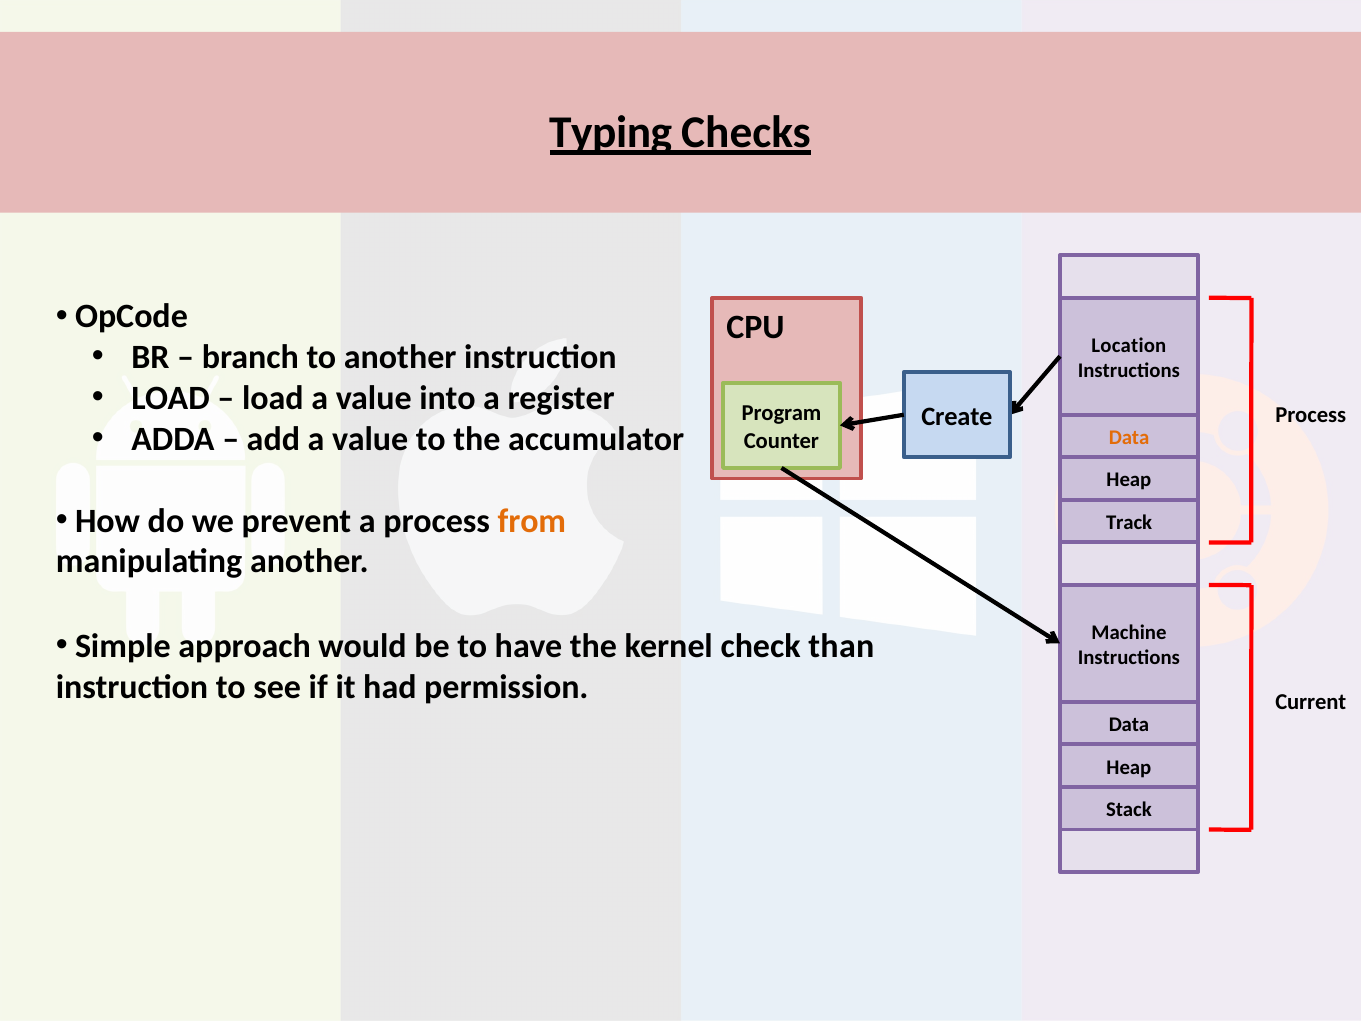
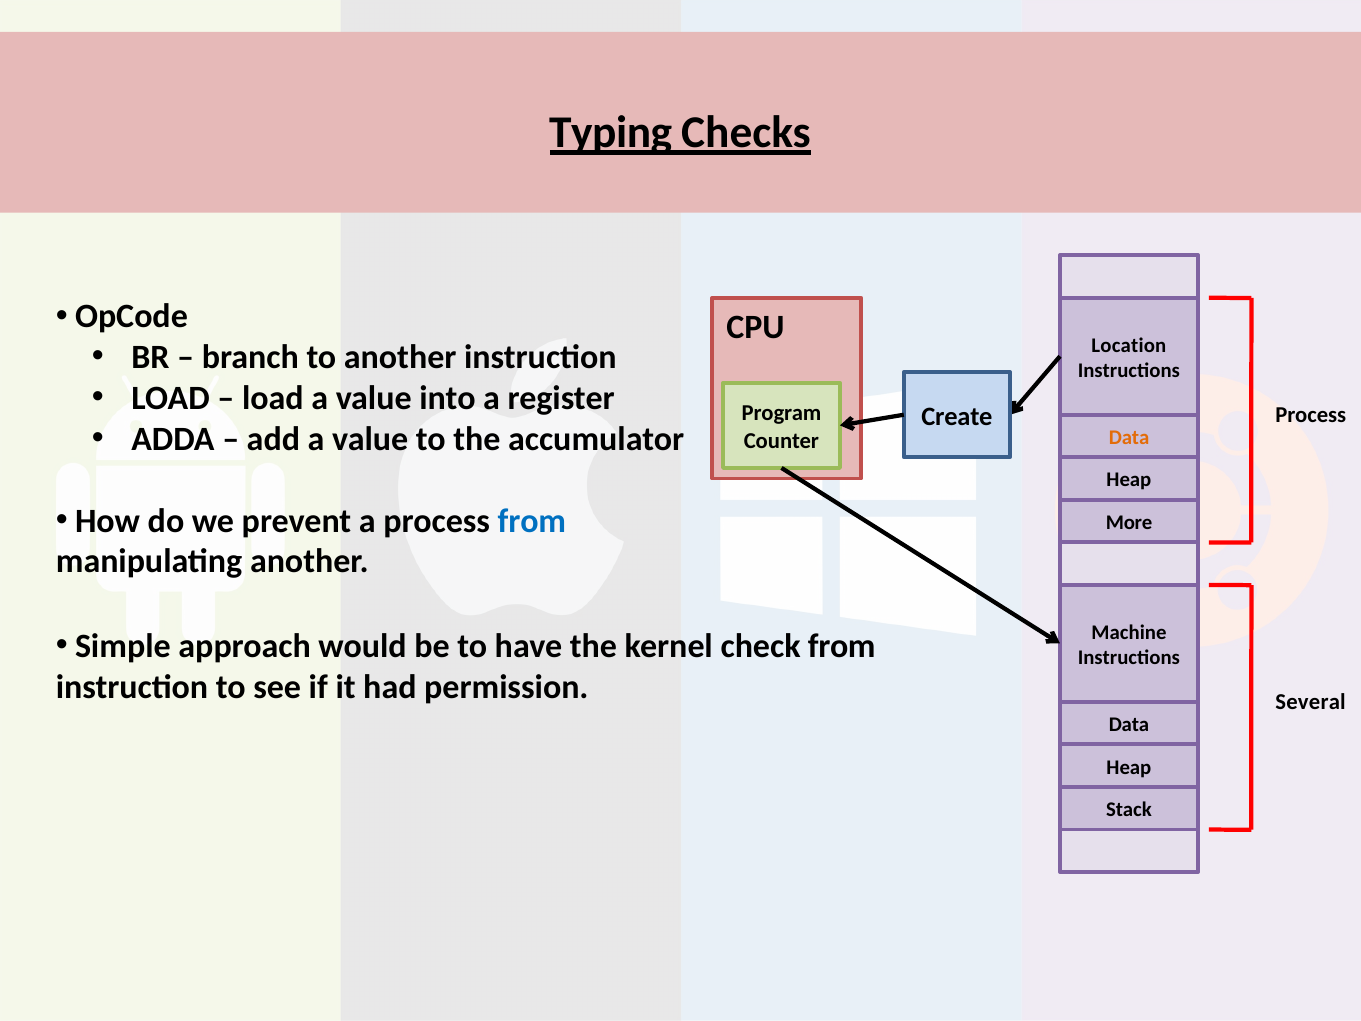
from at (532, 521) colour: orange -> blue
Track: Track -> More
check than: than -> from
Current: Current -> Several
